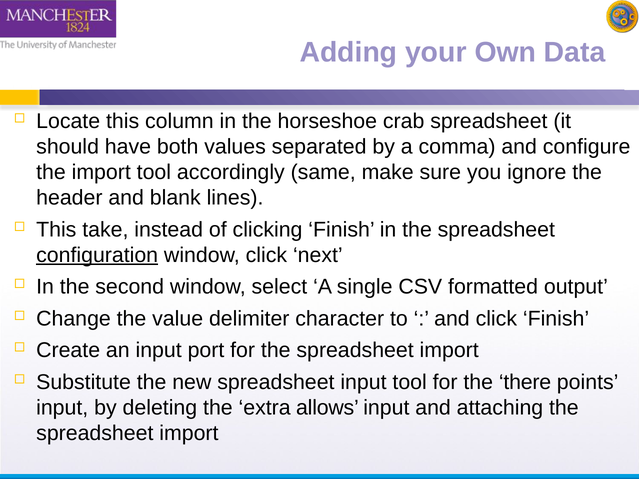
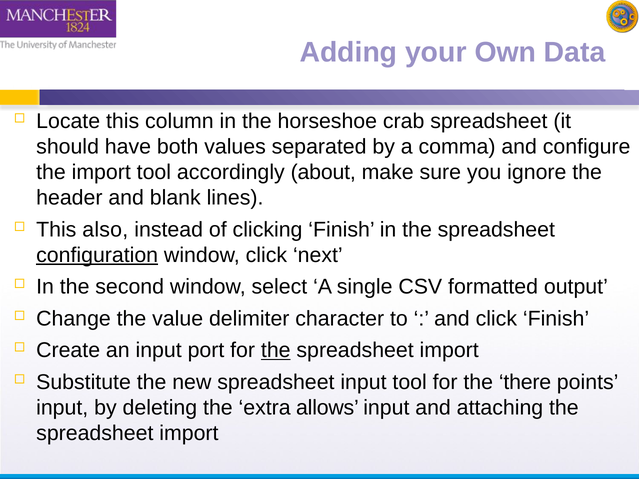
same: same -> about
take: take -> also
the at (276, 351) underline: none -> present
